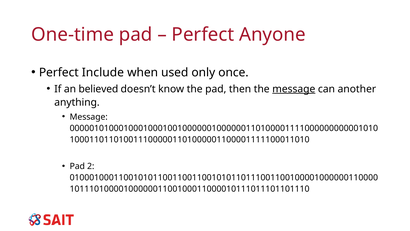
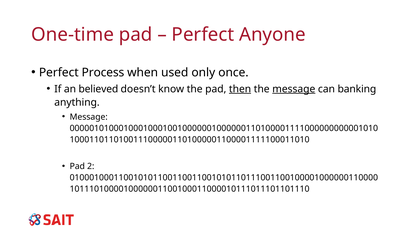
Include: Include -> Process
then underline: none -> present
another: another -> banking
